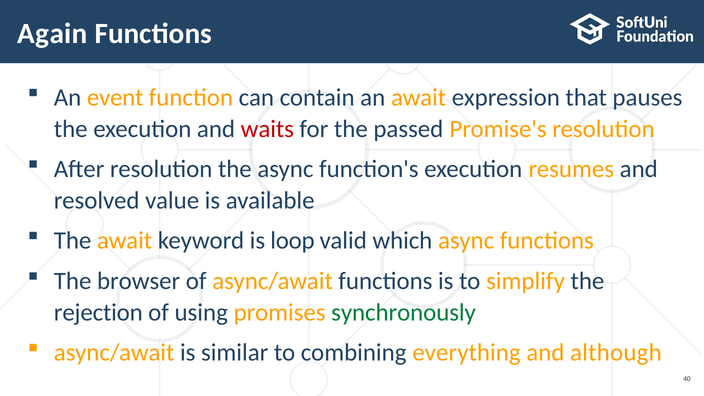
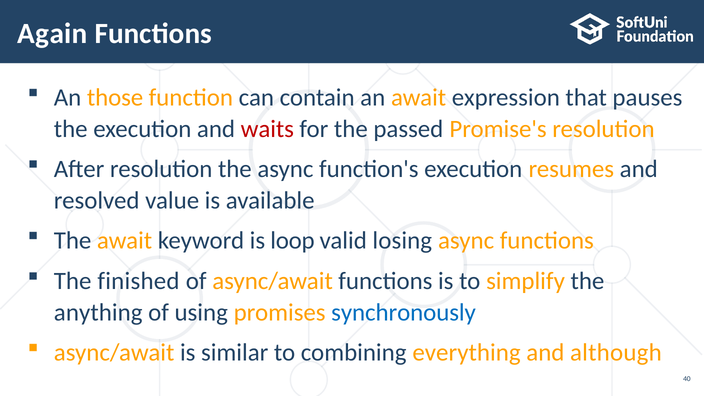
event: event -> those
which: which -> losing
browser: browser -> finished
rejection: rejection -> anything
synchronously colour: green -> blue
